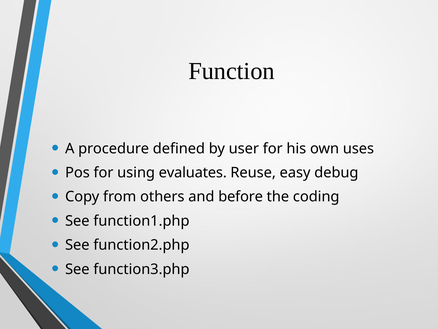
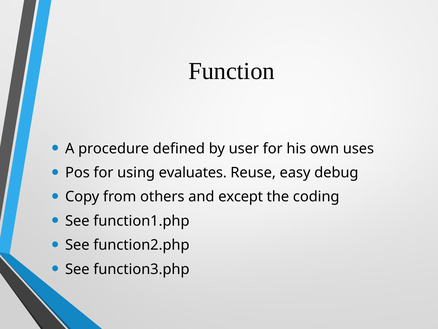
before: before -> except
